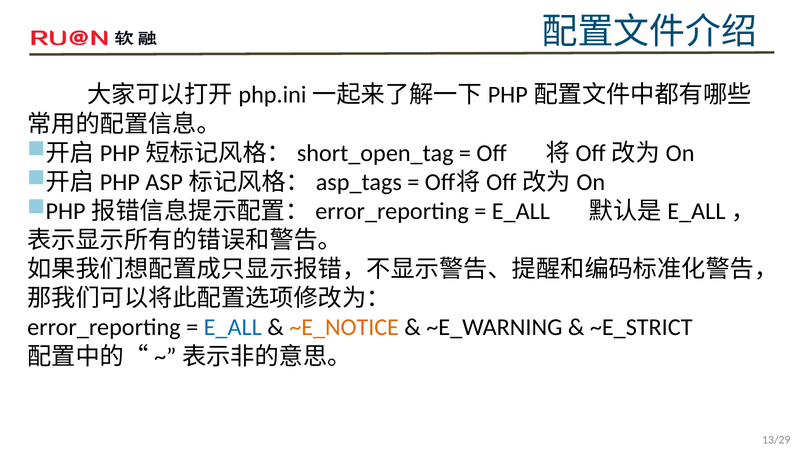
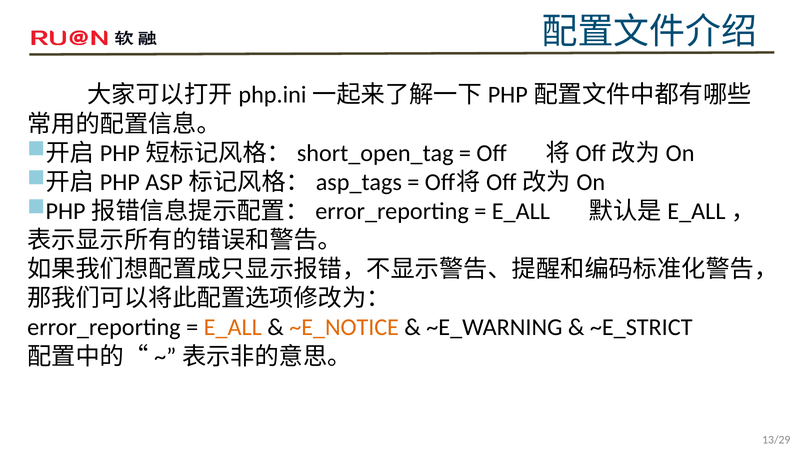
E_ALL at (233, 327) colour: blue -> orange
